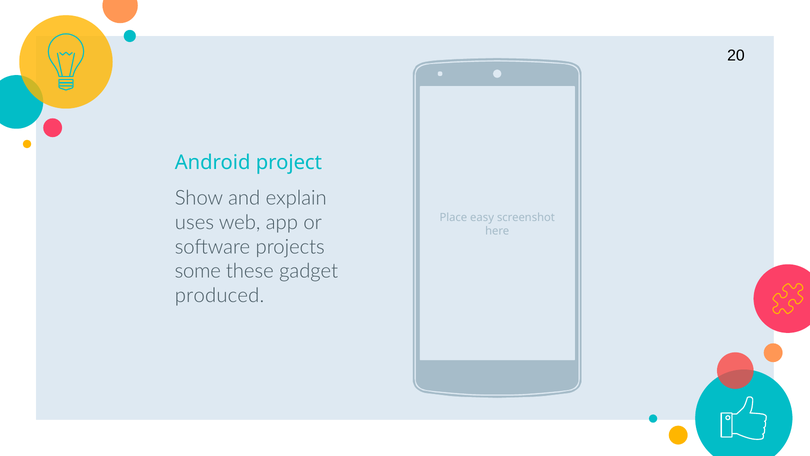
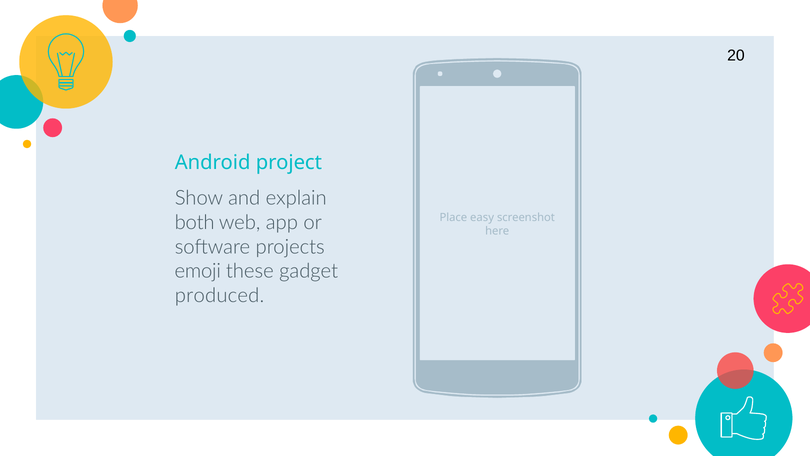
uses: uses -> both
some: some -> emoji
